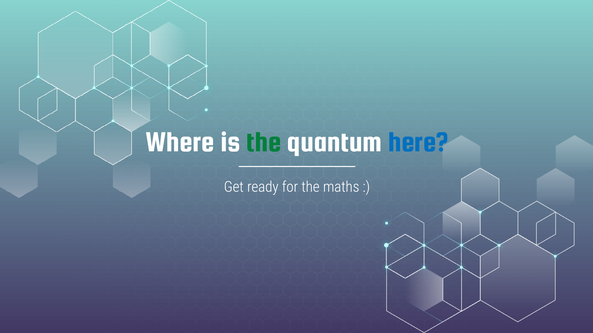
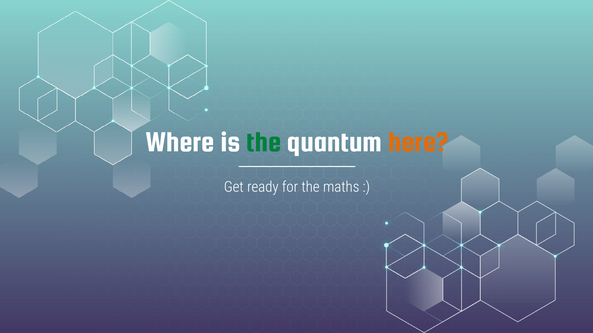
here colour: blue -> orange
